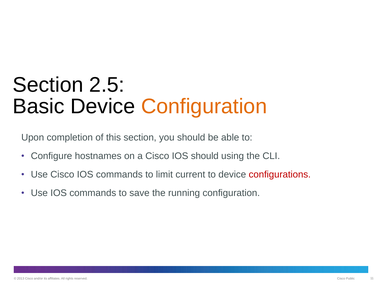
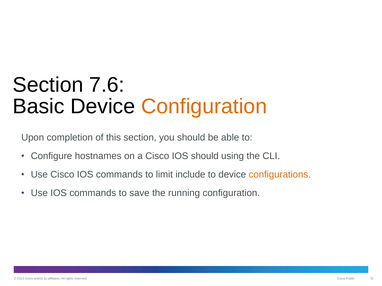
2.5: 2.5 -> 7.6
current: current -> include
configurations colour: red -> orange
